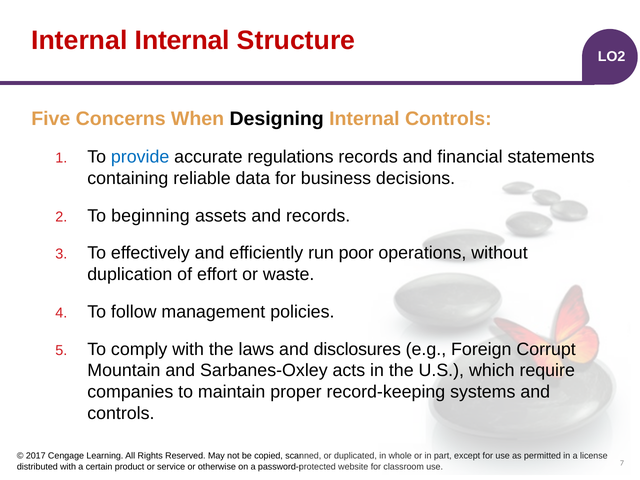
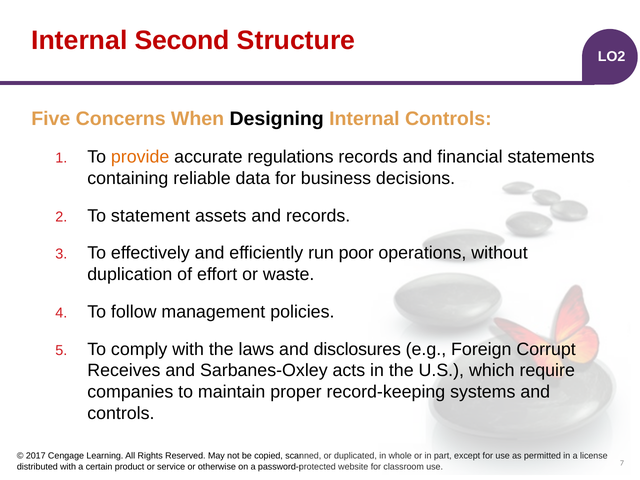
Internal Internal: Internal -> Second
provide colour: blue -> orange
beginning: beginning -> statement
Mountain: Mountain -> Receives
